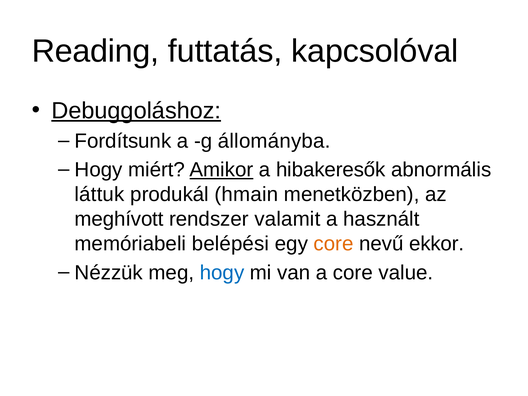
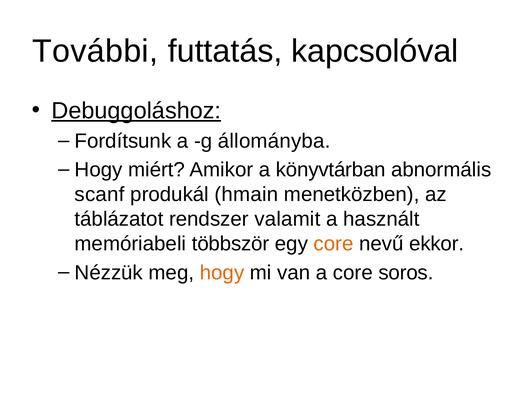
Reading: Reading -> További
Amikor underline: present -> none
hibakeresők: hibakeresők -> könyvtárban
láttuk: láttuk -> scanf
meghívott: meghívott -> táblázatot
belépési: belépési -> többször
hogy at (222, 273) colour: blue -> orange
value: value -> soros
